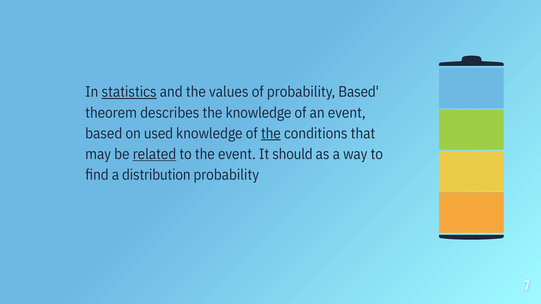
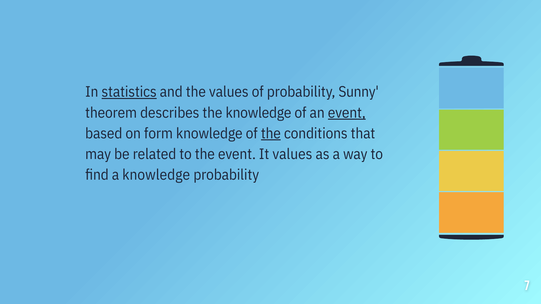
probability Based: Based -> Sunny
event at (347, 113) underline: none -> present
used: used -> form
related underline: present -> none
It should: should -> values
a distribution: distribution -> knowledge
